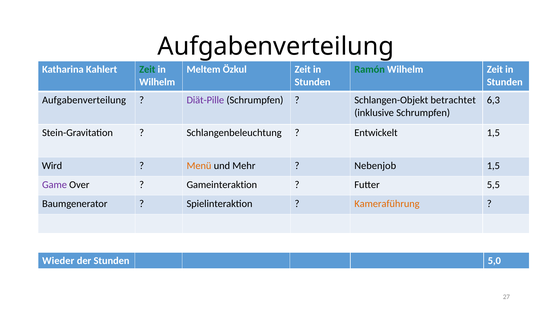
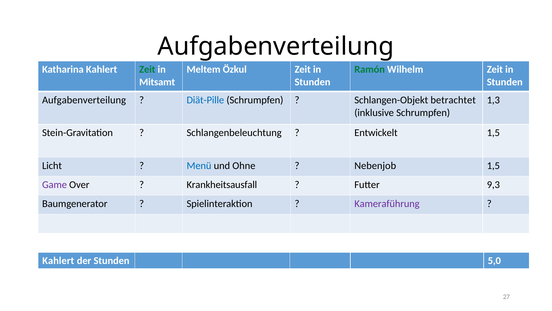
Wilhelm at (157, 82): Wilhelm -> Mitsamt
Diät-Pille colour: purple -> blue
6,3: 6,3 -> 1,3
Wird: Wird -> Licht
Menü colour: orange -> blue
Mehr: Mehr -> Ohne
Gameinteraktion: Gameinteraktion -> Krankheitsausfall
5,5: 5,5 -> 9,3
Kameraführung colour: orange -> purple
Wieder at (58, 260): Wieder -> Kahlert
